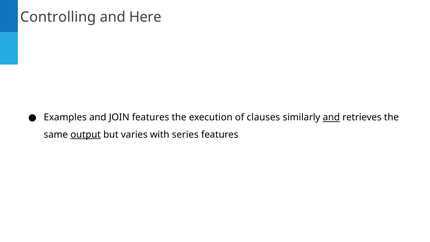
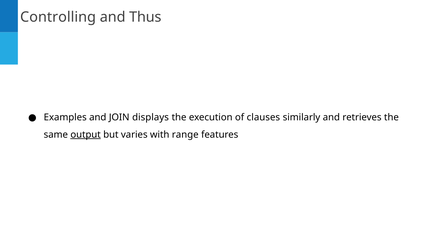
Here: Here -> Thus
JOIN features: features -> displays
and at (331, 117) underline: present -> none
series: series -> range
